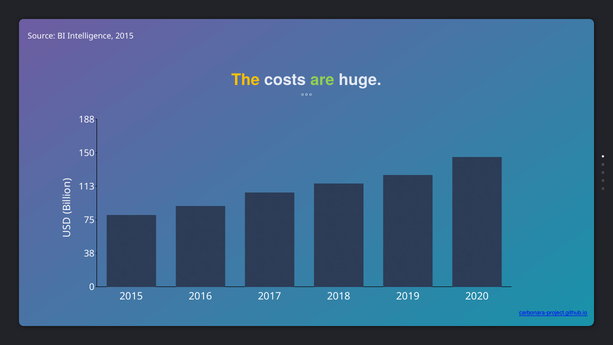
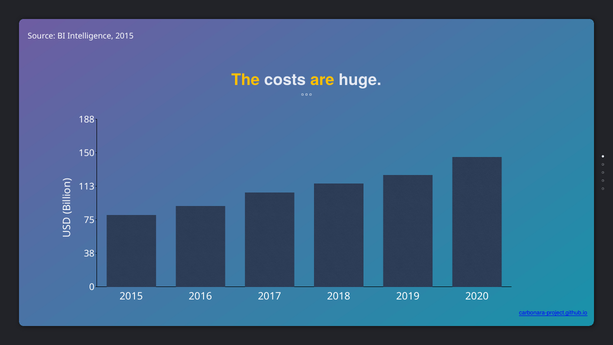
are colour: light green -> yellow
